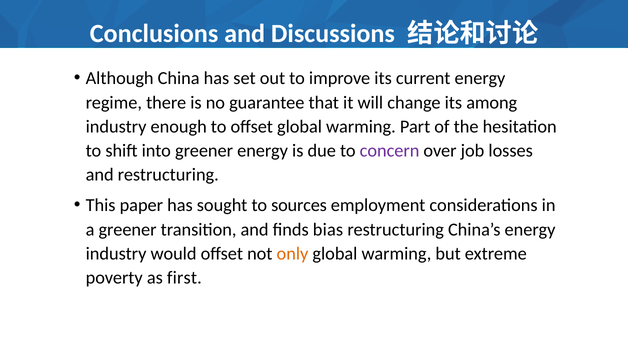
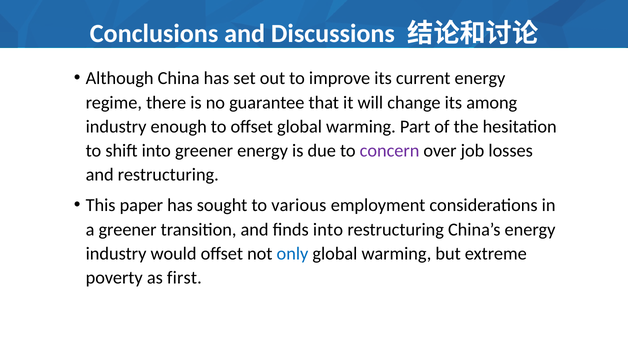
sources: sources -> various
finds bias: bias -> into
only colour: orange -> blue
